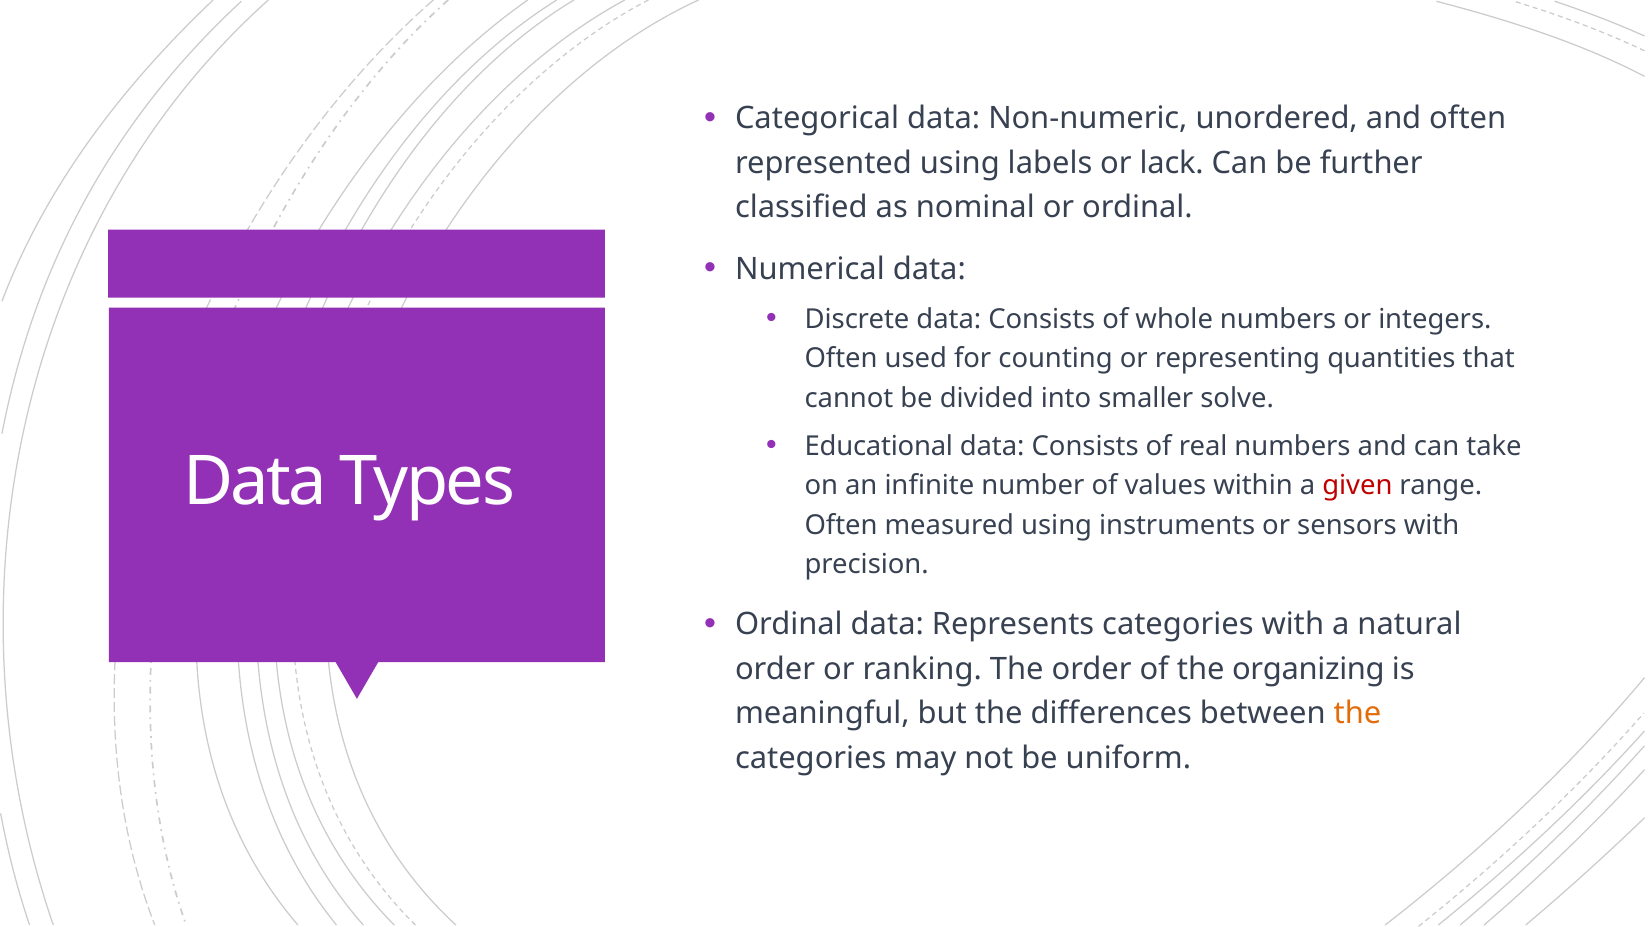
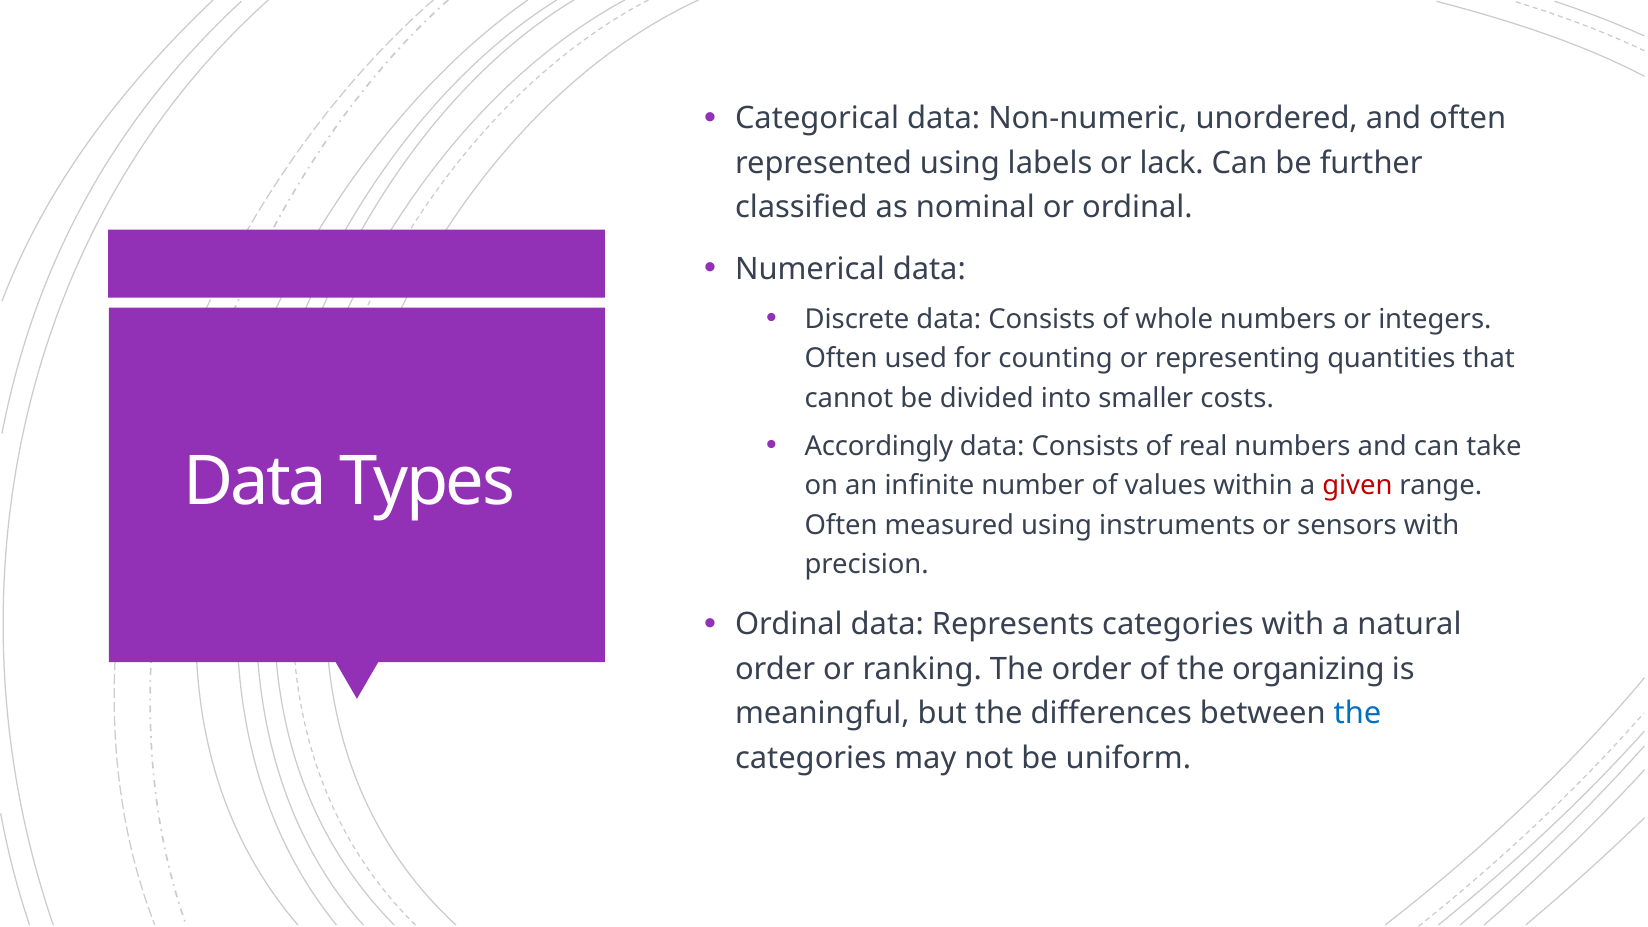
solve: solve -> costs
Educational: Educational -> Accordingly
the at (1358, 714) colour: orange -> blue
